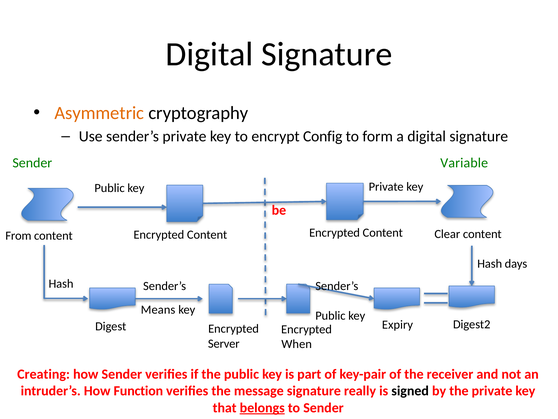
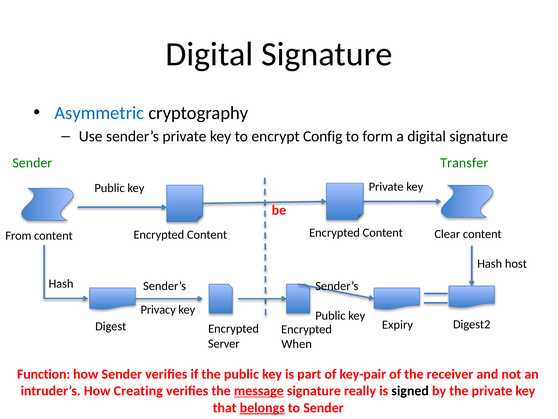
Asymmetric colour: orange -> blue
Variable: Variable -> Transfer
days: days -> host
Means: Means -> Privacy
Creating: Creating -> Function
Function: Function -> Creating
message underline: none -> present
